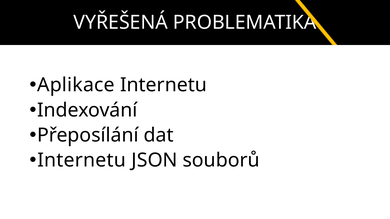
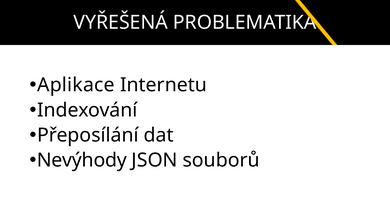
Internetu at (82, 161): Internetu -> Nevýhody
